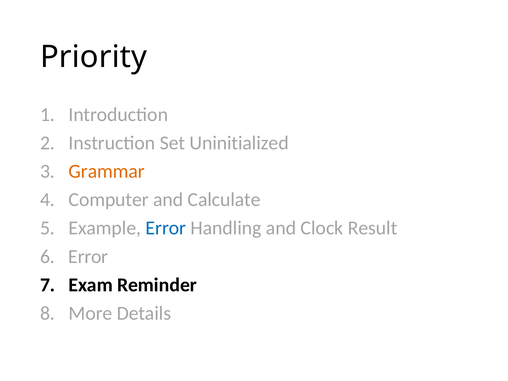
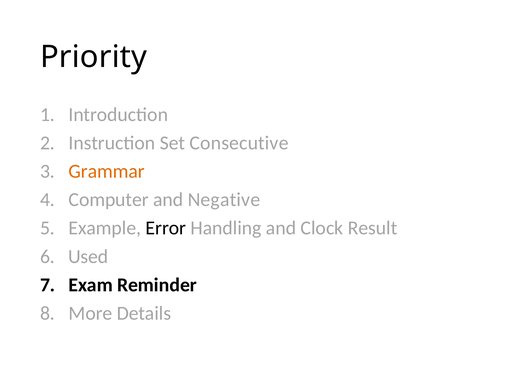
Uninitialized: Uninitialized -> Consecutive
Calculate: Calculate -> Negative
Error at (166, 228) colour: blue -> black
Error at (88, 257): Error -> Used
